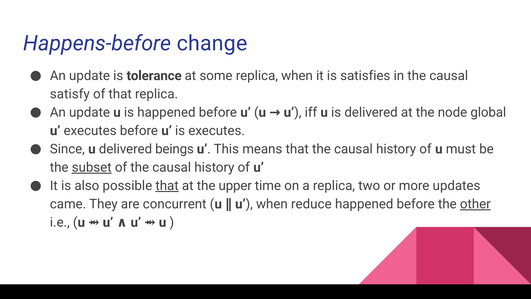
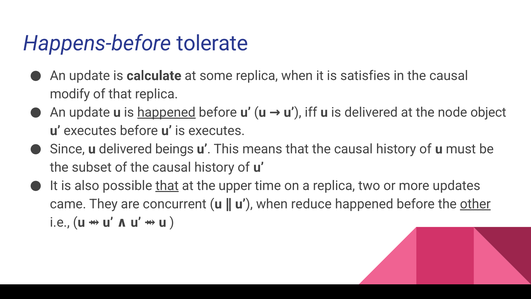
change: change -> tolerate
tolerance: tolerance -> calculate
satisfy: satisfy -> modify
happened at (166, 112) underline: none -> present
global: global -> object
subset underline: present -> none
